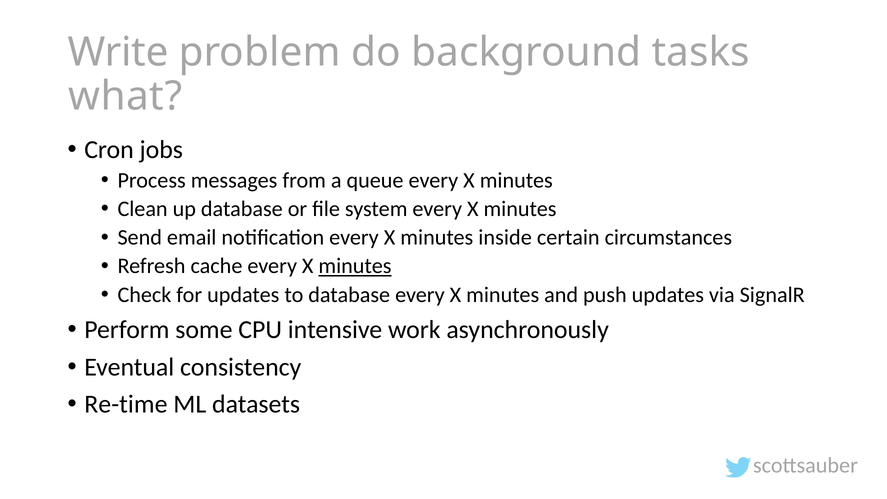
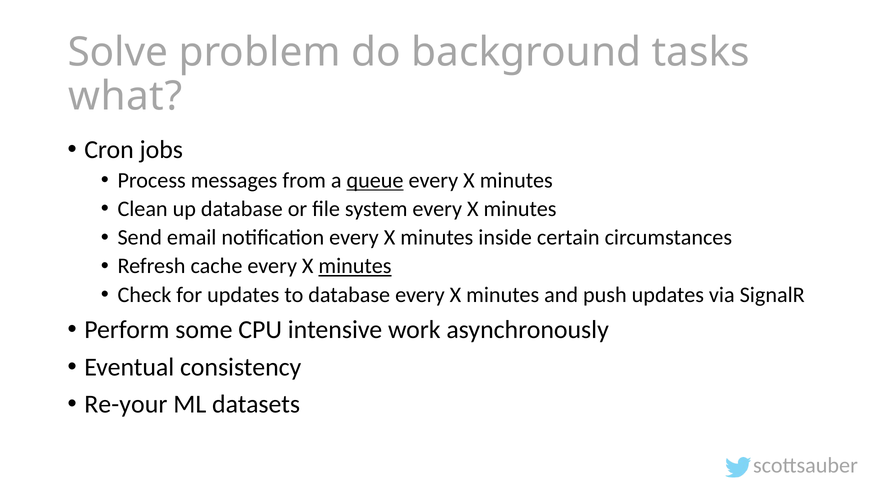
Write: Write -> Solve
queue underline: none -> present
Re-time: Re-time -> Re-your
